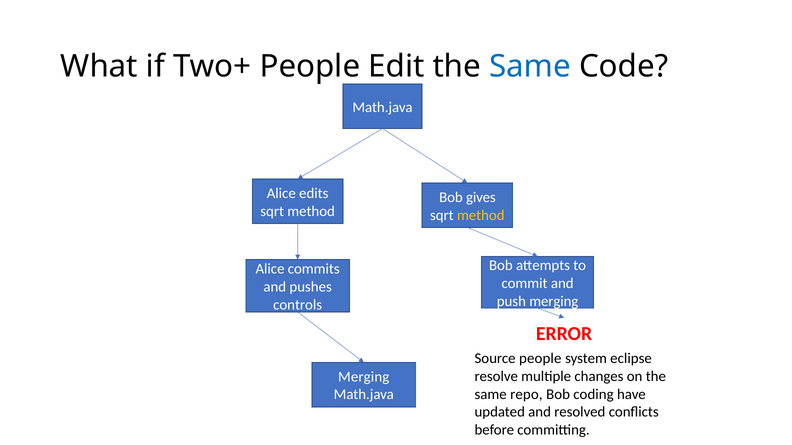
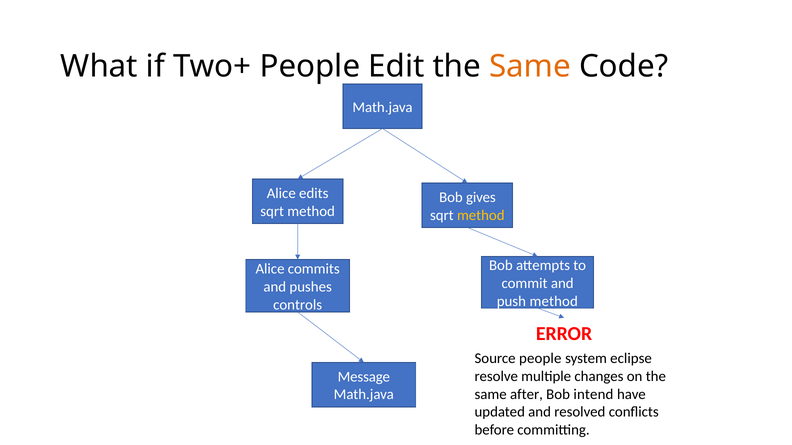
Same at (530, 67) colour: blue -> orange
push merging: merging -> method
Merging at (364, 377): Merging -> Message
repo: repo -> after
coding: coding -> intend
